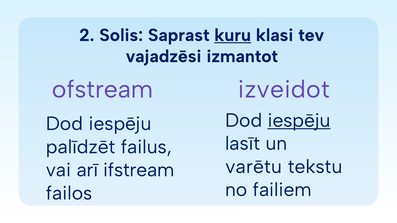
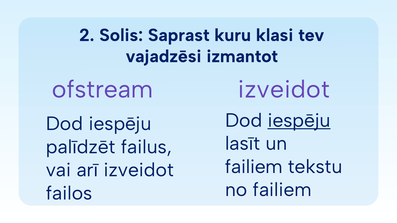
kuru underline: present -> none
varētu at (254, 167): varētu -> failiem
arī ifstream: ifstream -> izveidot
